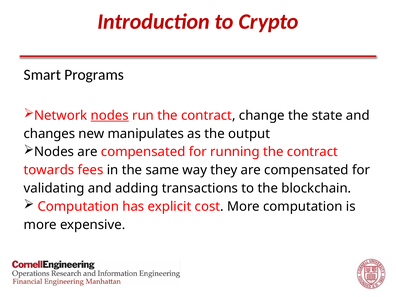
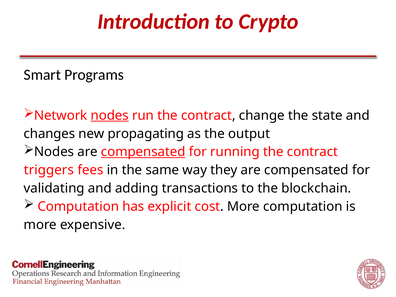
manipulates: manipulates -> propagating
compensated at (143, 152) underline: none -> present
towards: towards -> triggers
